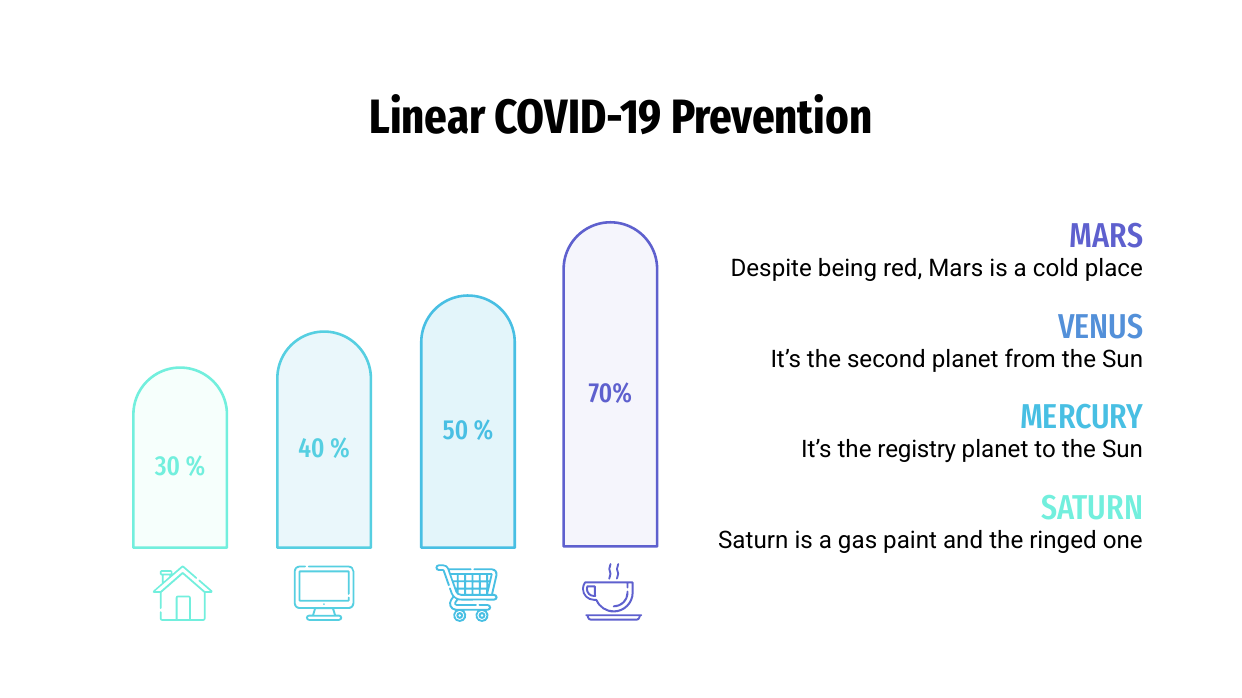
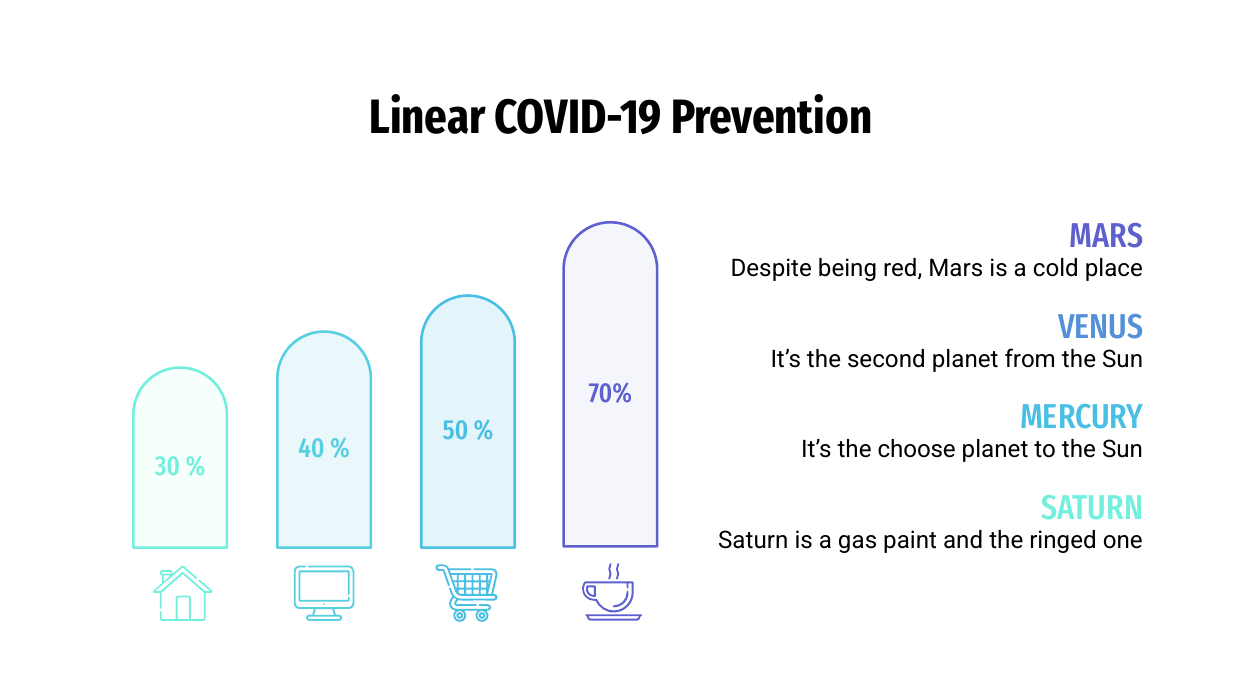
registry: registry -> choose
